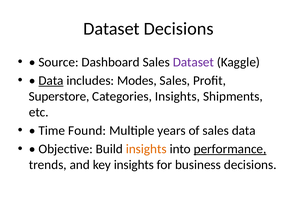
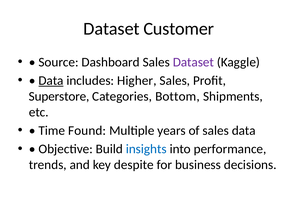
Dataset Decisions: Decisions -> Customer
Modes: Modes -> Higher
Categories Insights: Insights -> Bottom
insights at (146, 149) colour: orange -> blue
performance underline: present -> none
key insights: insights -> despite
